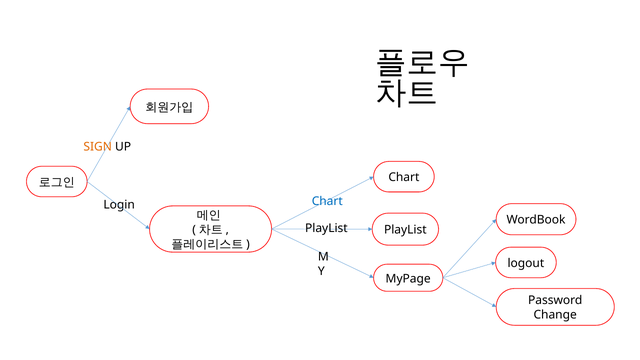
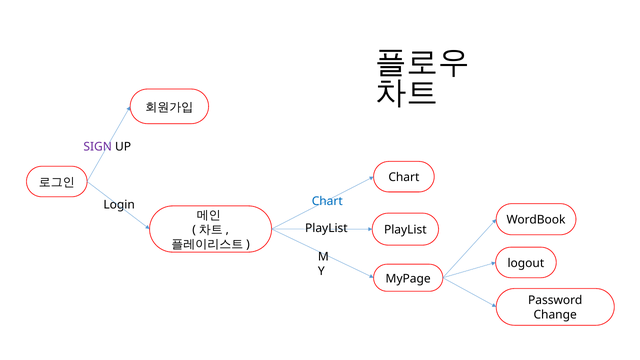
SIGN colour: orange -> purple
